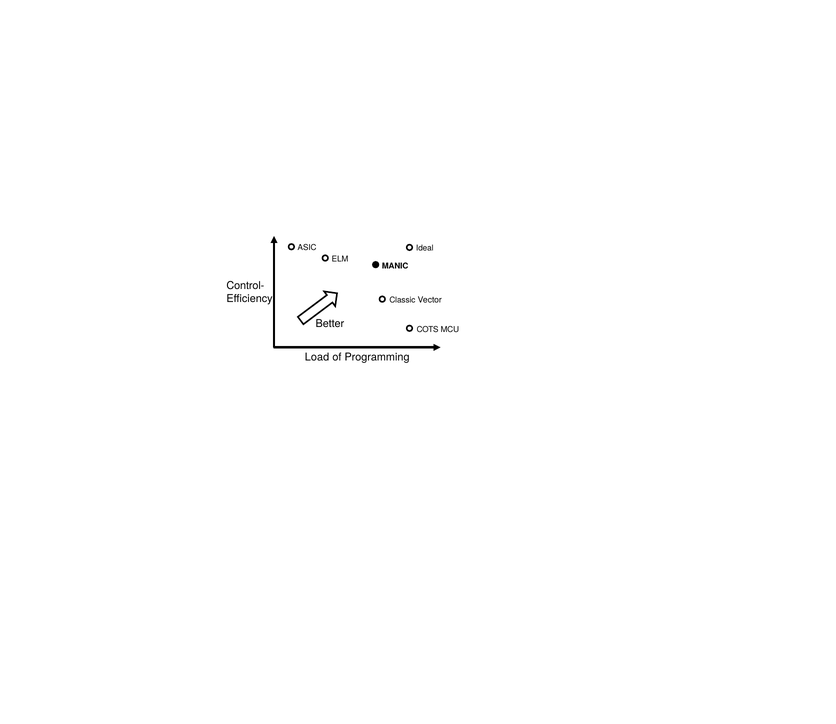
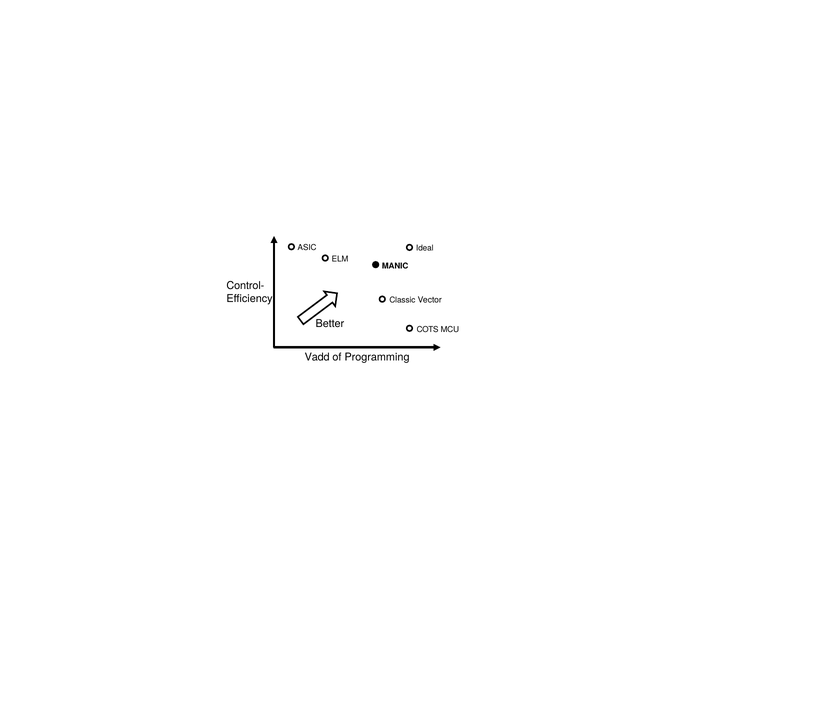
Load: Load -> Vadd
